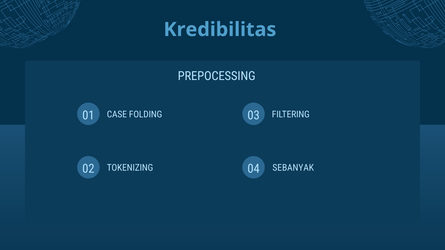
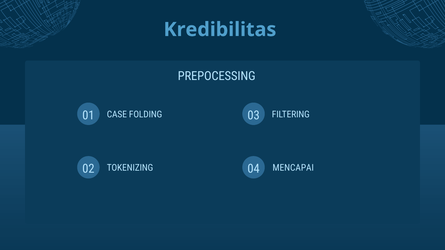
SEBANYAK: SEBANYAK -> MENCAPAI
